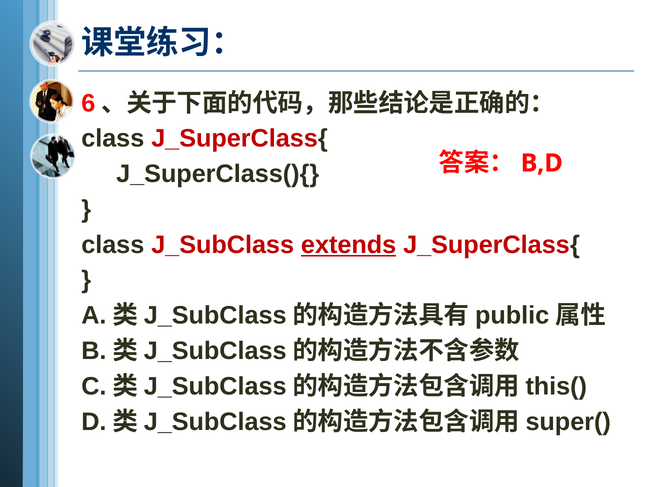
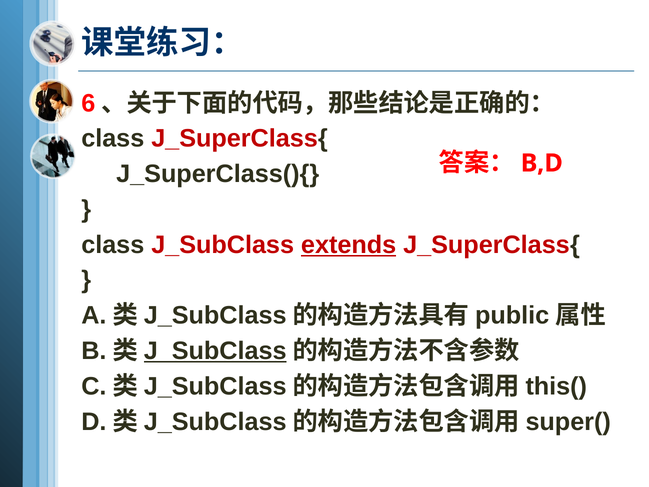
J_SubClass at (215, 351) underline: none -> present
